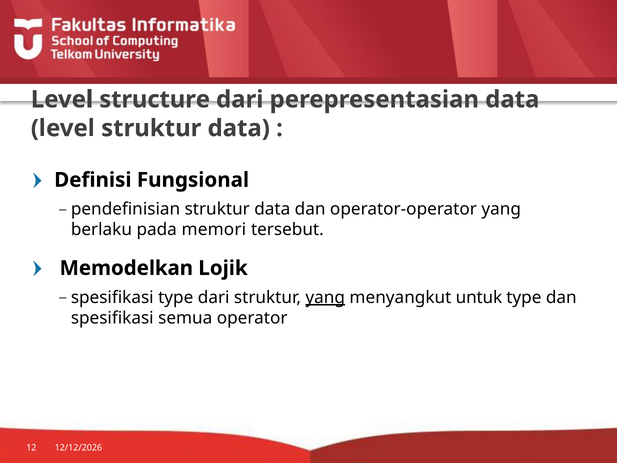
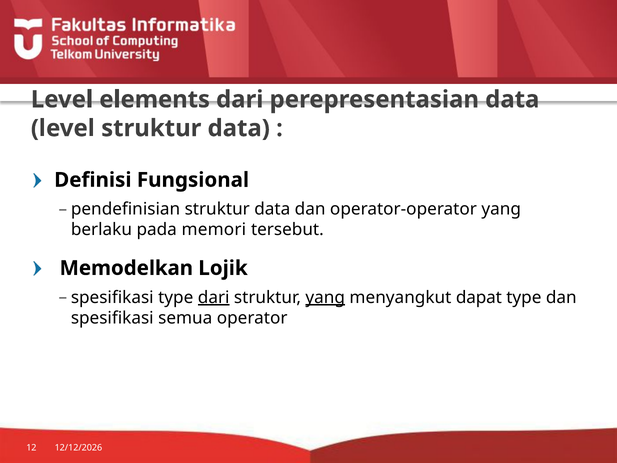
structure: structure -> elements
dari at (214, 297) underline: none -> present
untuk: untuk -> dapat
